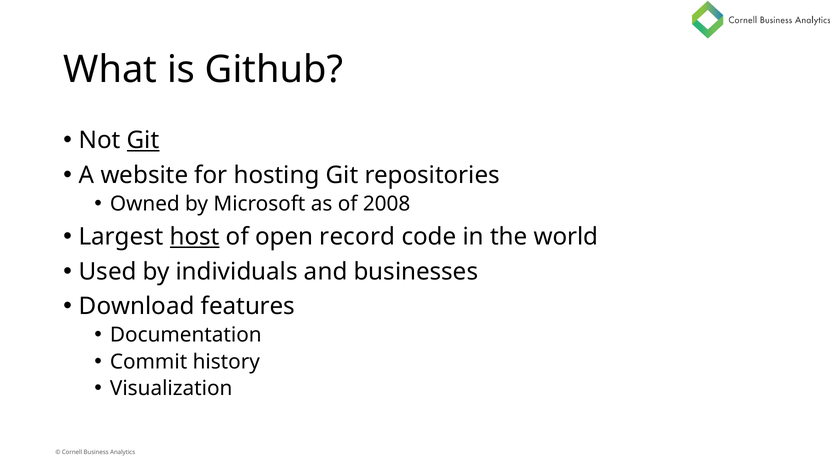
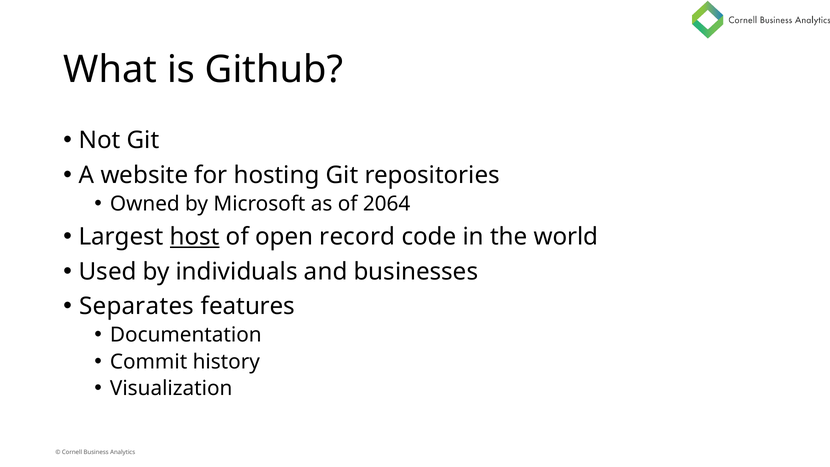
Git at (143, 140) underline: present -> none
2008: 2008 -> 2064
Download: Download -> Separates
